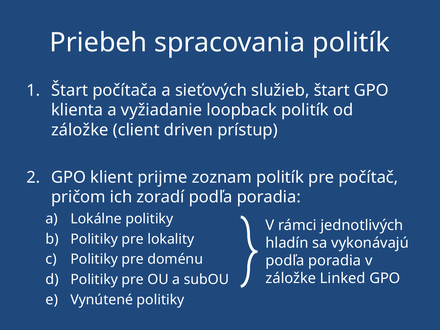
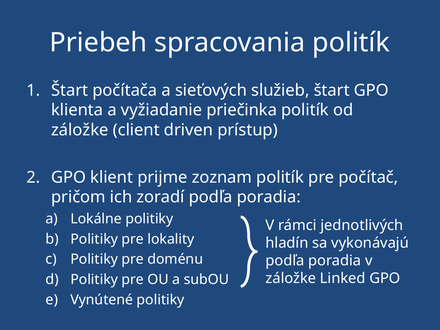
loopback: loopback -> priečinka
